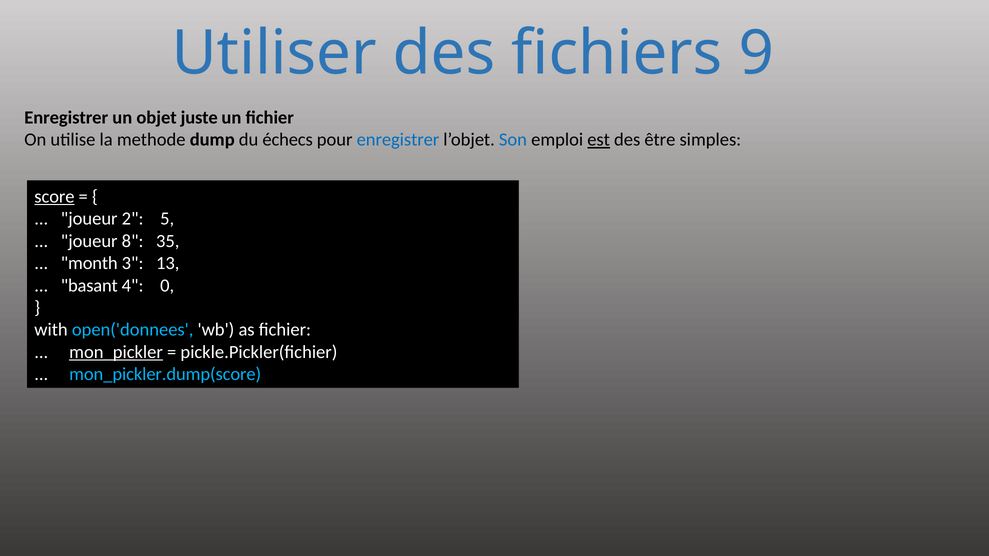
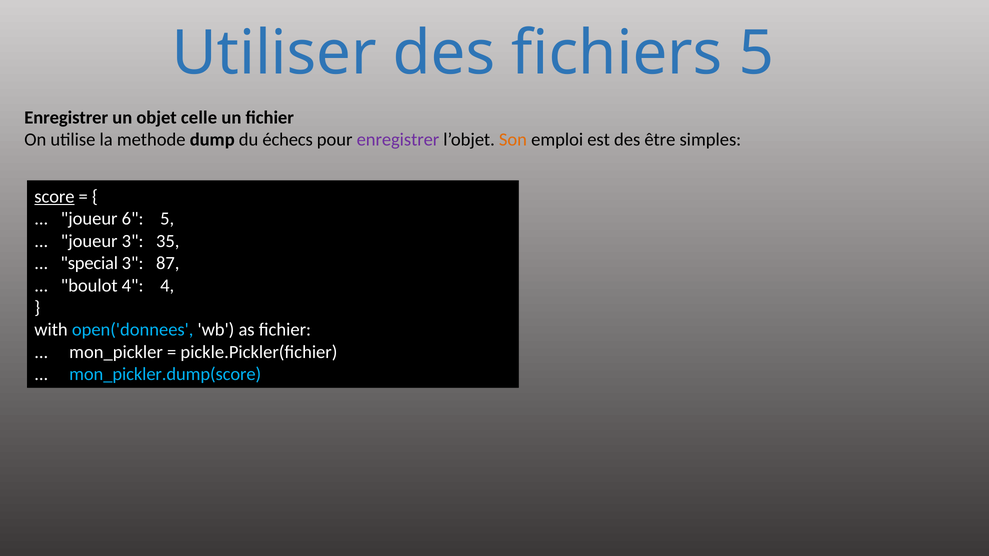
fichiers 9: 9 -> 5
juste: juste -> celle
enregistrer at (398, 140) colour: blue -> purple
Son colour: blue -> orange
est underline: present -> none
2: 2 -> 6
joueur 8: 8 -> 3
month: month -> special
13: 13 -> 87
basant: basant -> boulot
4 0: 0 -> 4
mon_pickler underline: present -> none
